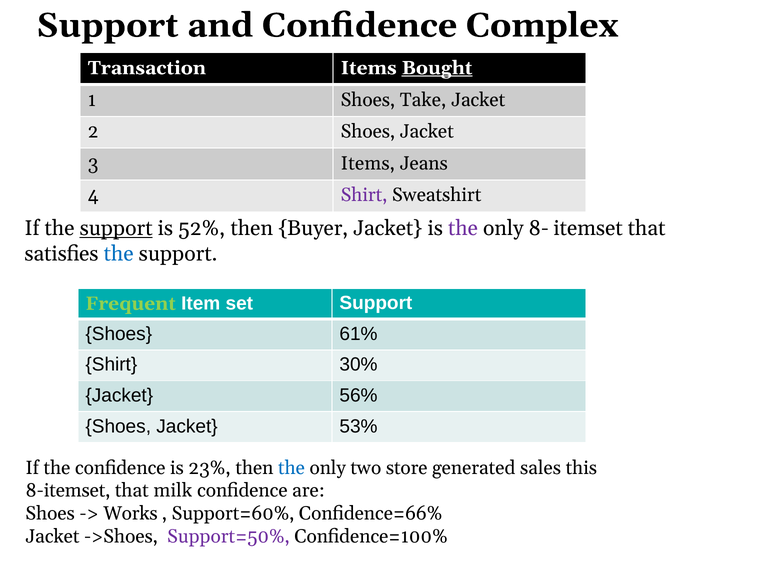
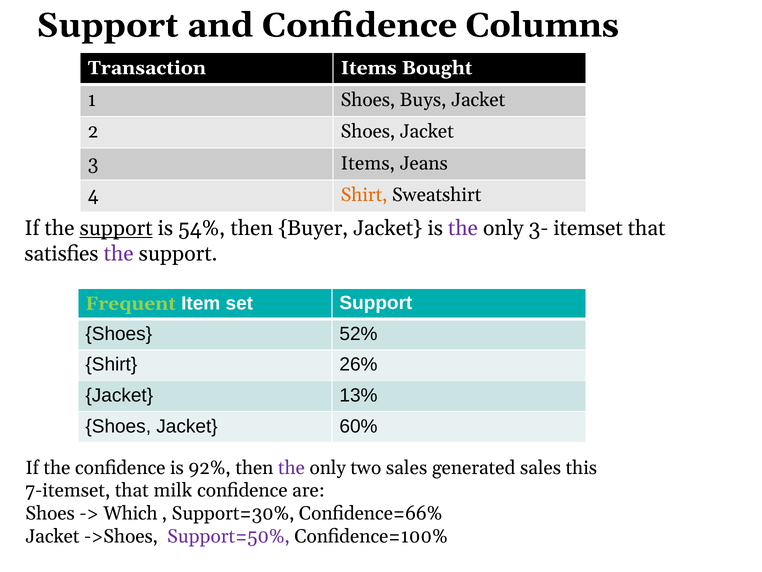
Complex: Complex -> Columns
Bought underline: present -> none
Take: Take -> Buys
Shirt at (364, 195) colour: purple -> orange
52%: 52% -> 54%
8-: 8- -> 3-
the at (119, 254) colour: blue -> purple
61%: 61% -> 52%
30%: 30% -> 26%
56%: 56% -> 13%
53%: 53% -> 60%
23%: 23% -> 92%
the at (292, 467) colour: blue -> purple
two store: store -> sales
8-itemset: 8-itemset -> 7-itemset
Works: Works -> Which
Support=60%: Support=60% -> Support=30%
